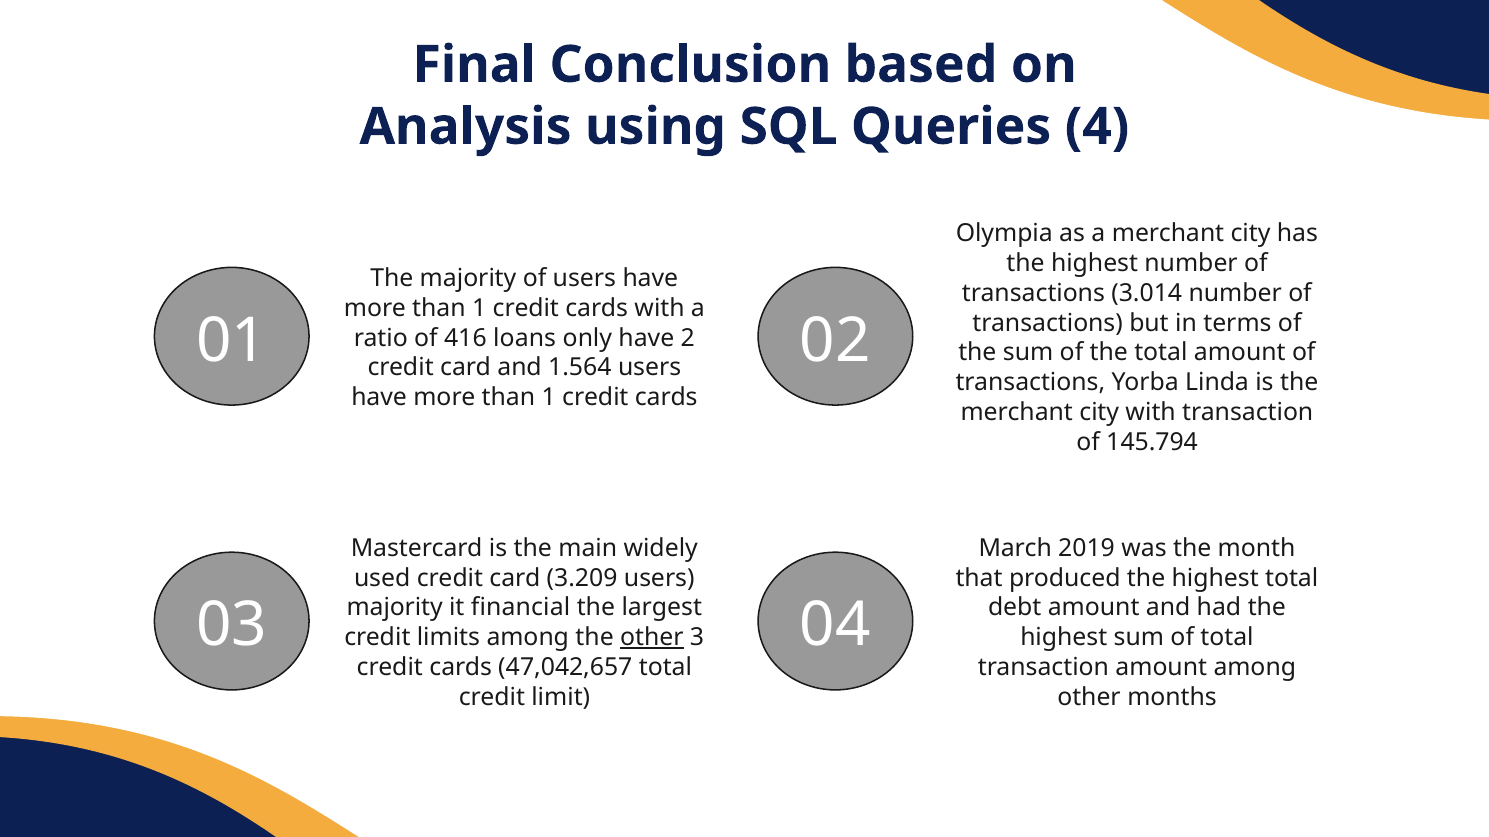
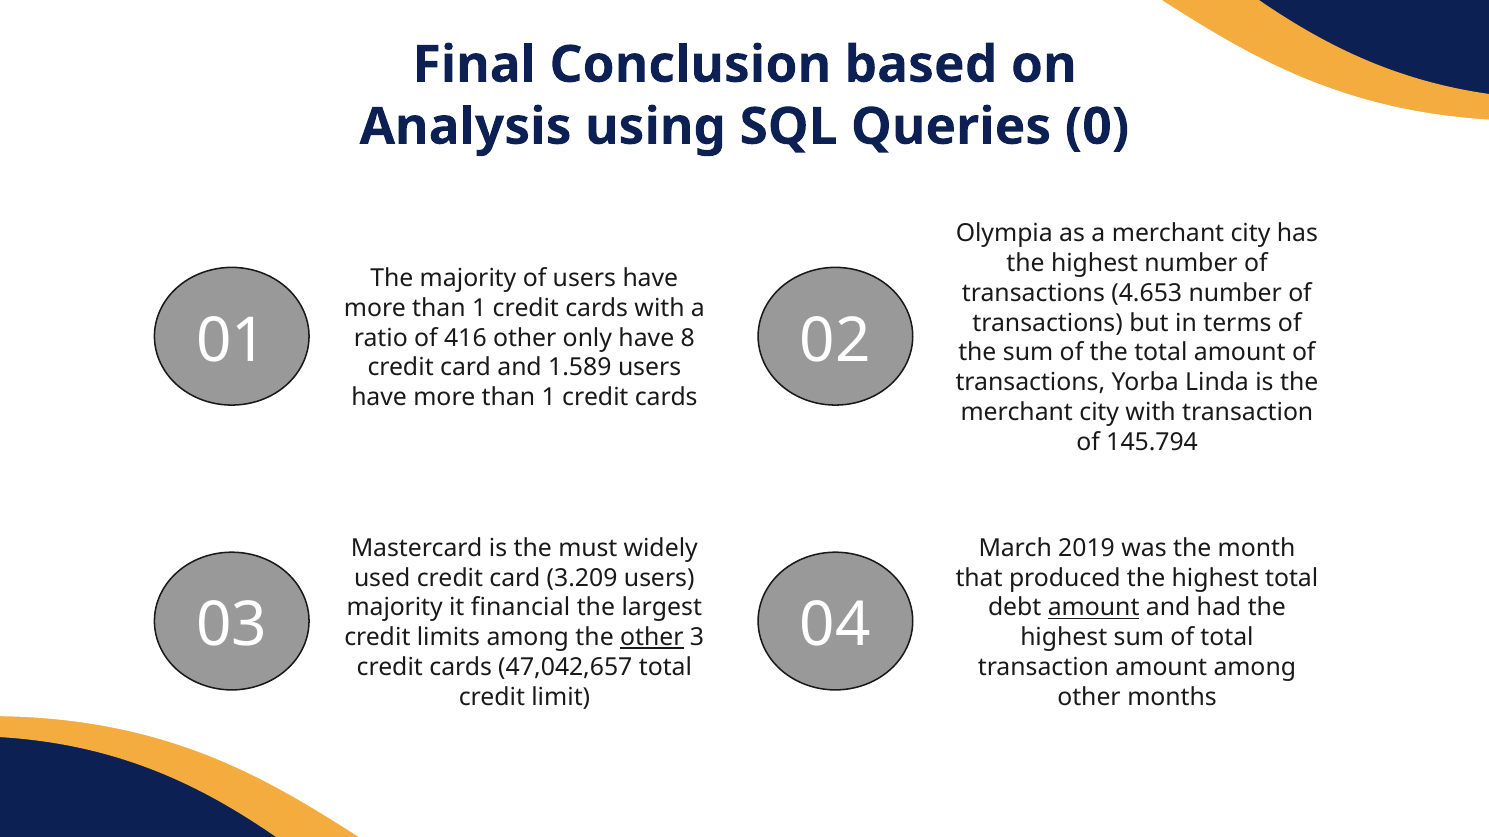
4: 4 -> 0
3.014: 3.014 -> 4.653
416 loans: loans -> other
2: 2 -> 8
1.564: 1.564 -> 1.589
main: main -> must
amount at (1094, 608) underline: none -> present
